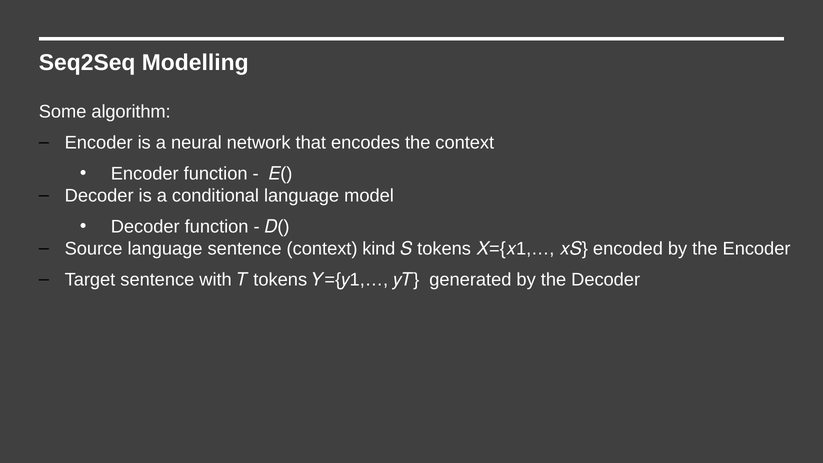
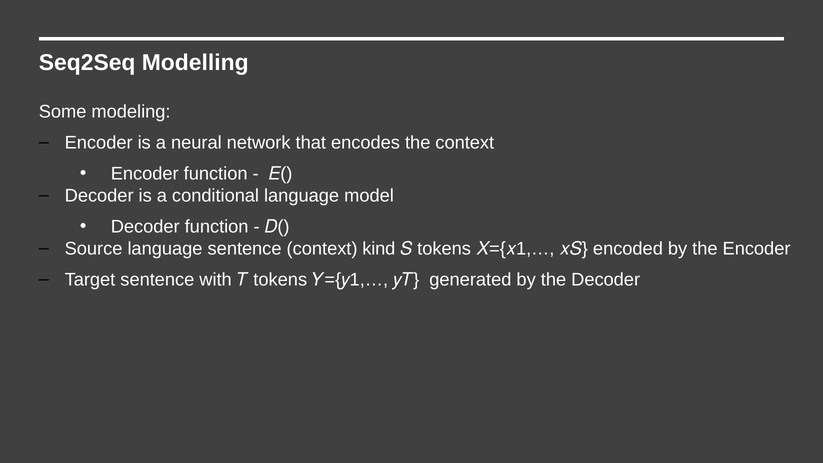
algorithm: algorithm -> modeling
